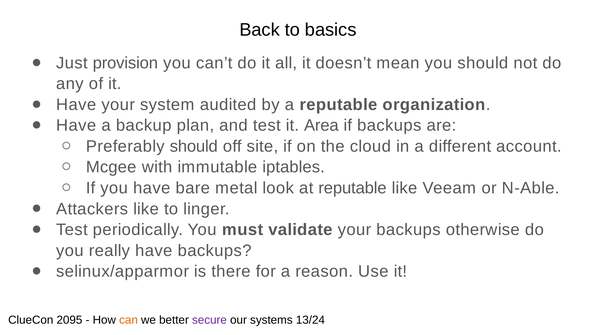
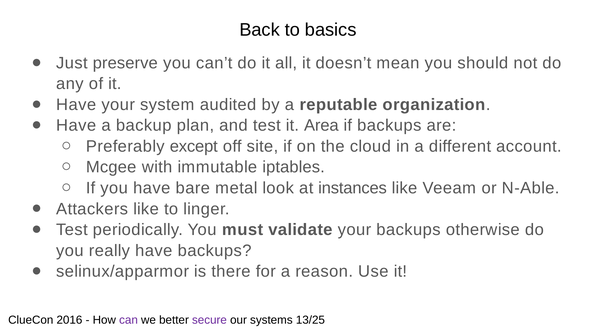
provision: provision -> preserve
Preferably should: should -> except
at reputable: reputable -> instances
2095: 2095 -> 2016
can colour: orange -> purple
13/24: 13/24 -> 13/25
